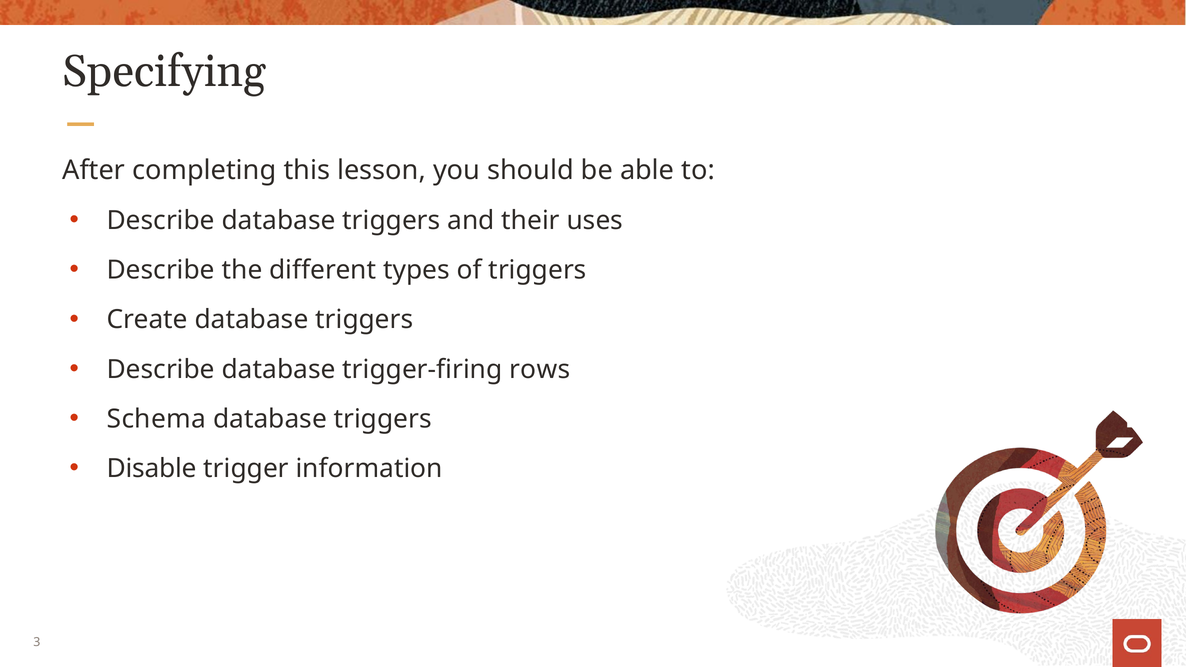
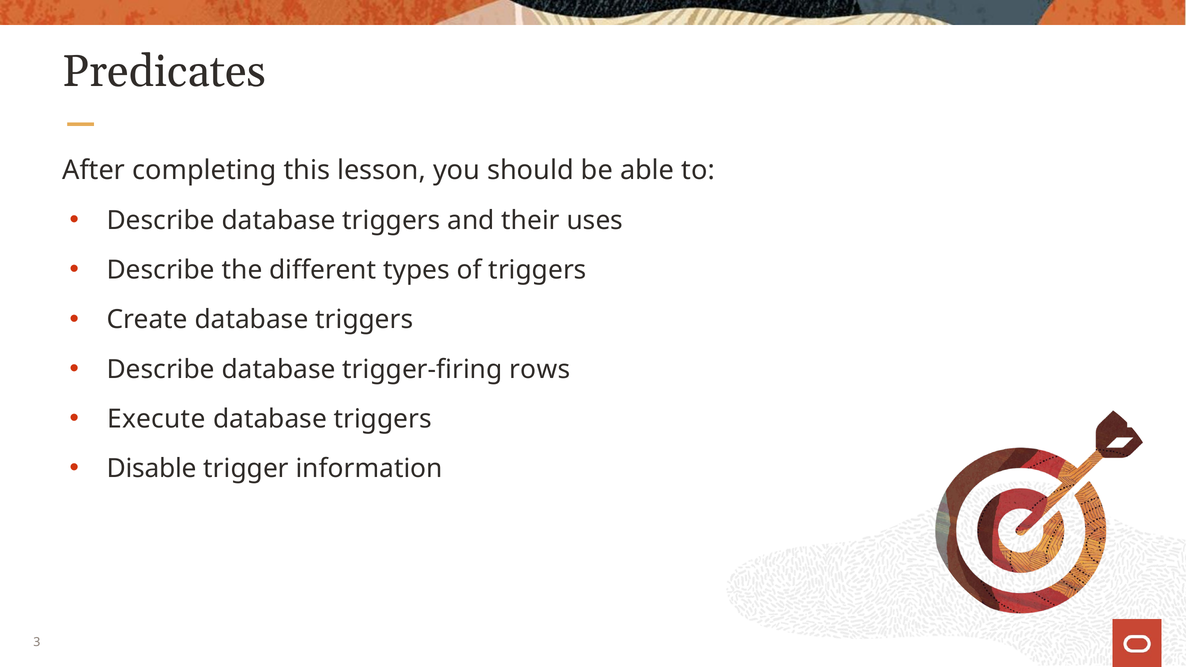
Specifying: Specifying -> Predicates
Schema: Schema -> Execute
